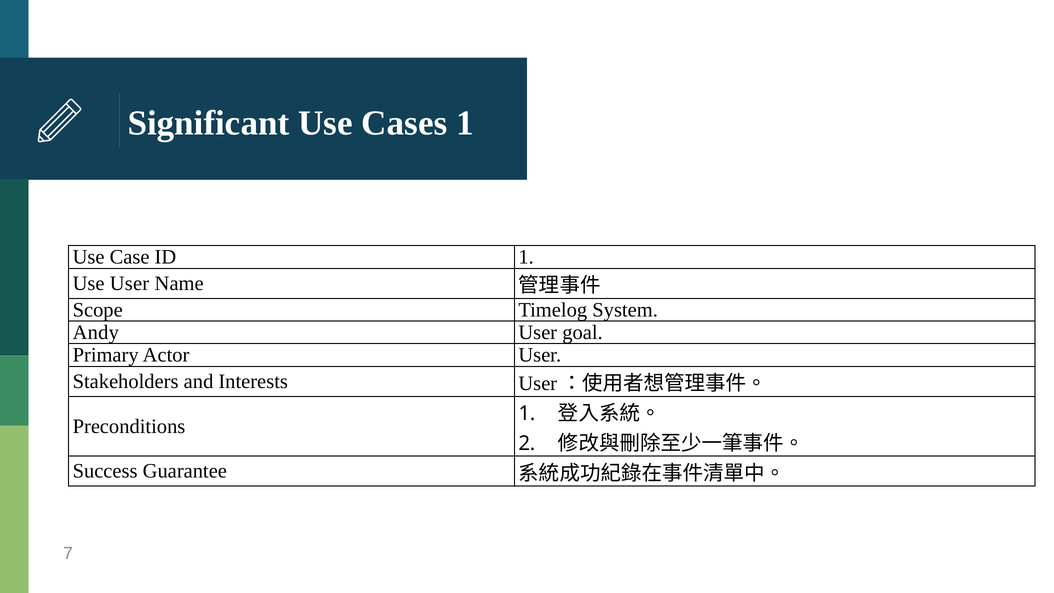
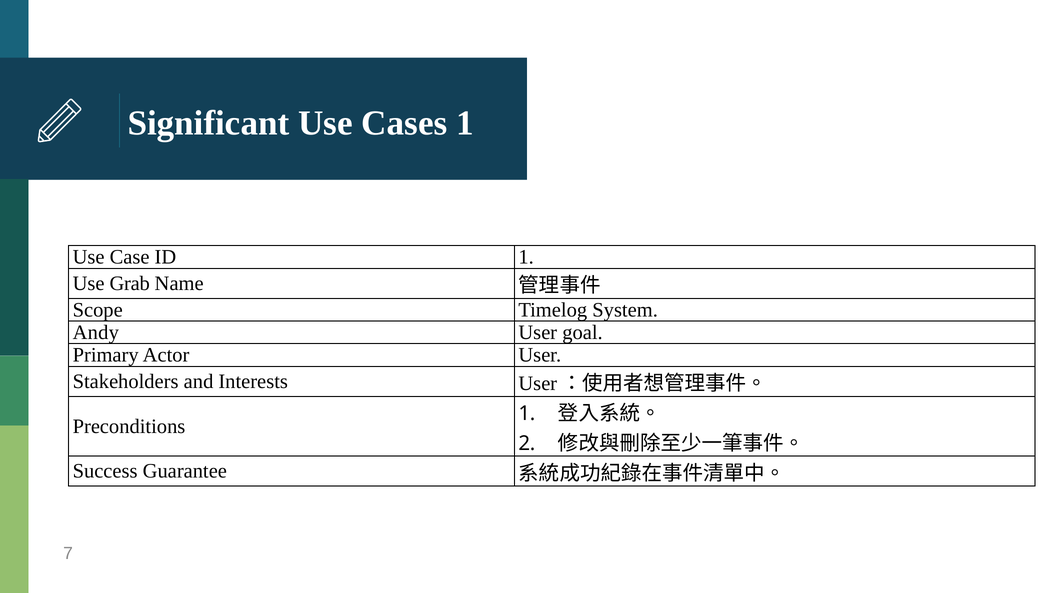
Use User: User -> Grab
